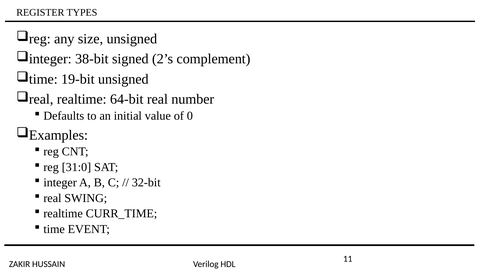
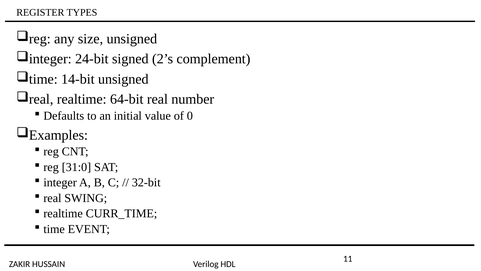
38-bit: 38-bit -> 24-bit
19-bit: 19-bit -> 14-bit
